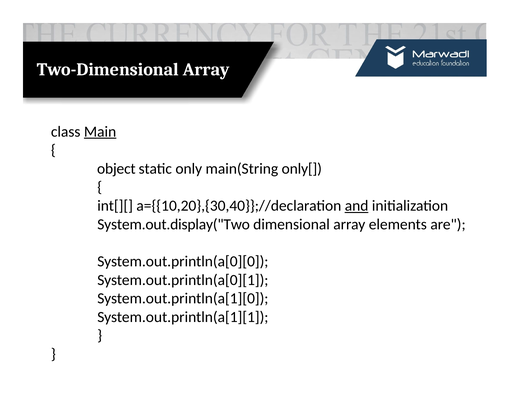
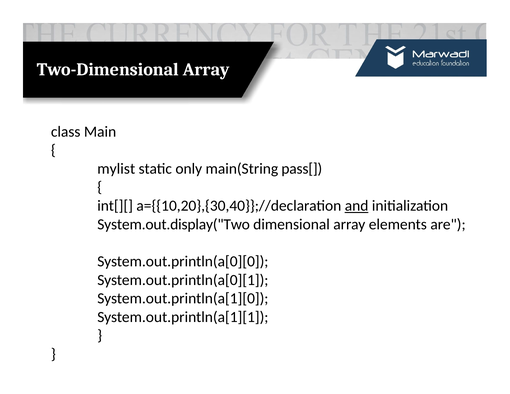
Main underline: present -> none
object: object -> mylist
only[: only[ -> pass[
